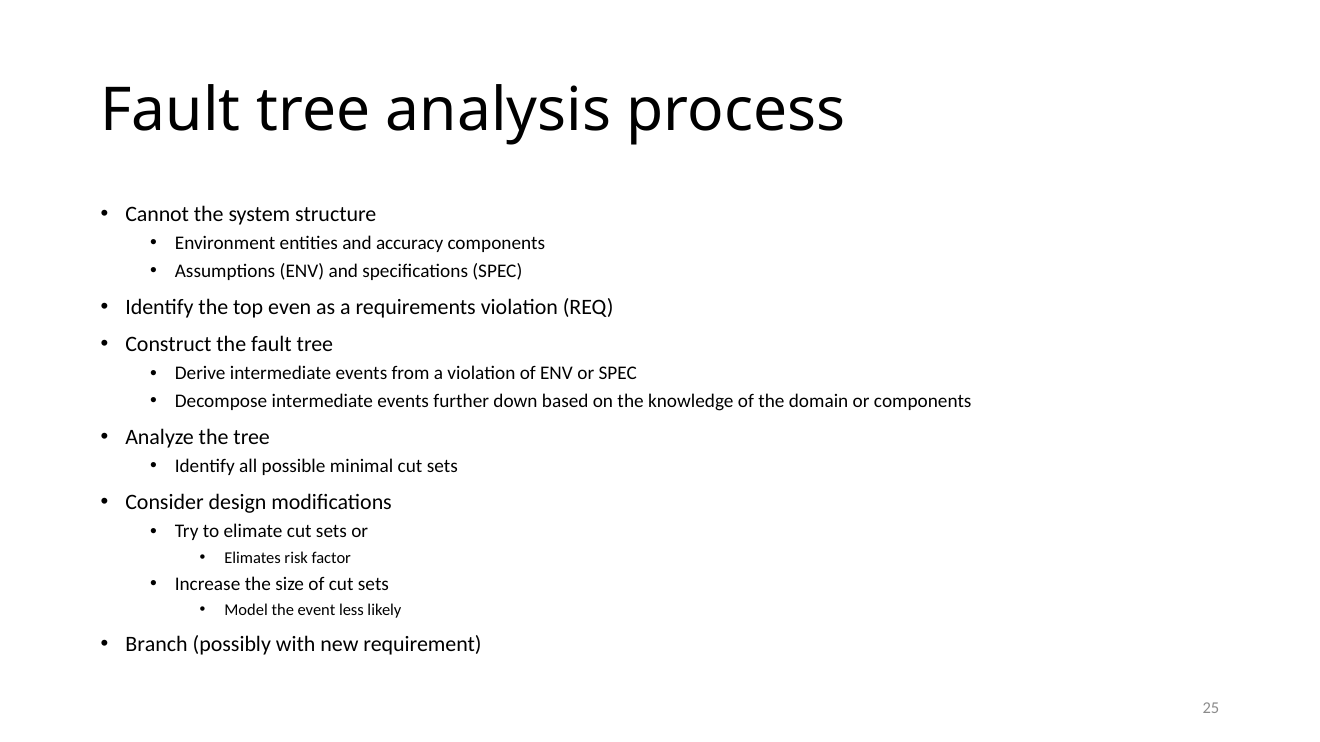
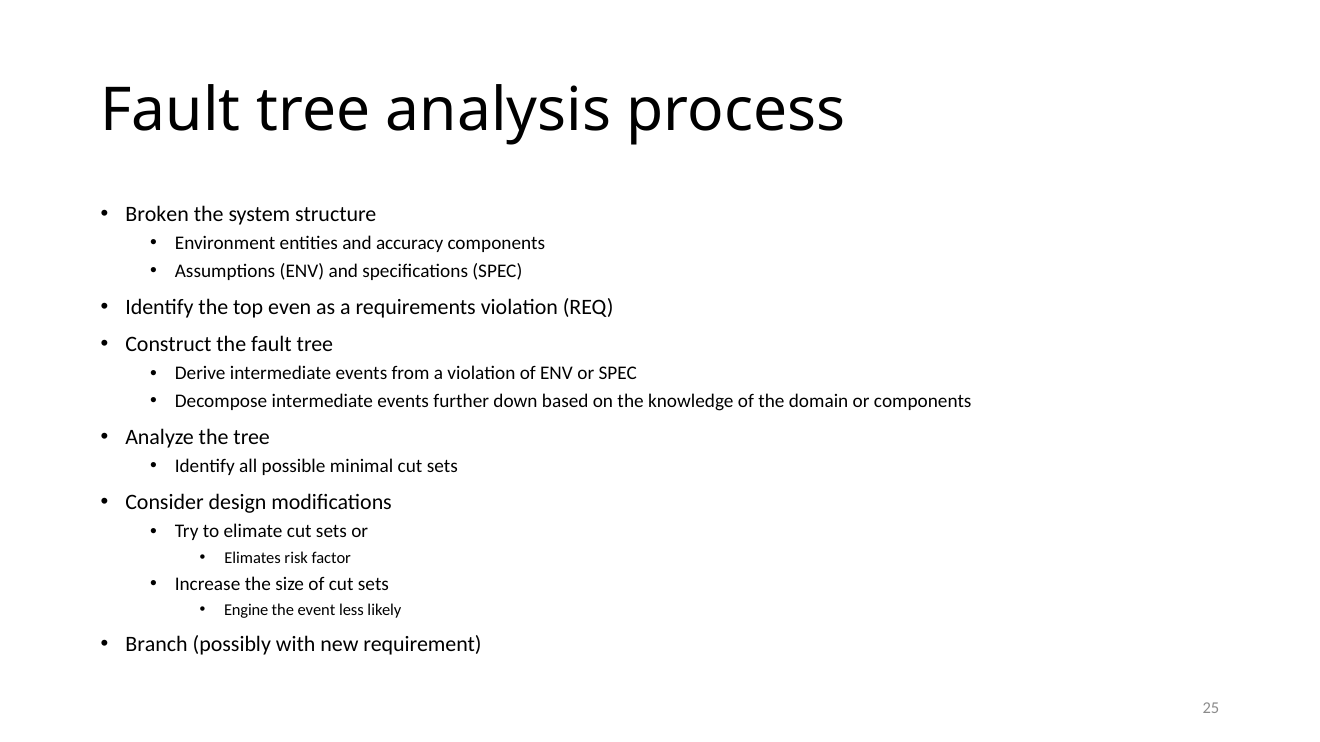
Cannot: Cannot -> Broken
Model: Model -> Engine
